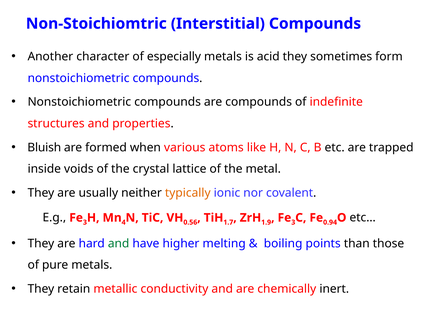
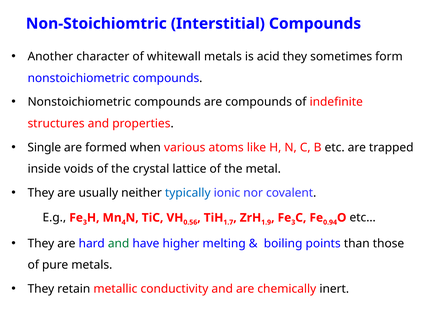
especially: especially -> whitewall
Bluish: Bluish -> Single
typically colour: orange -> blue
